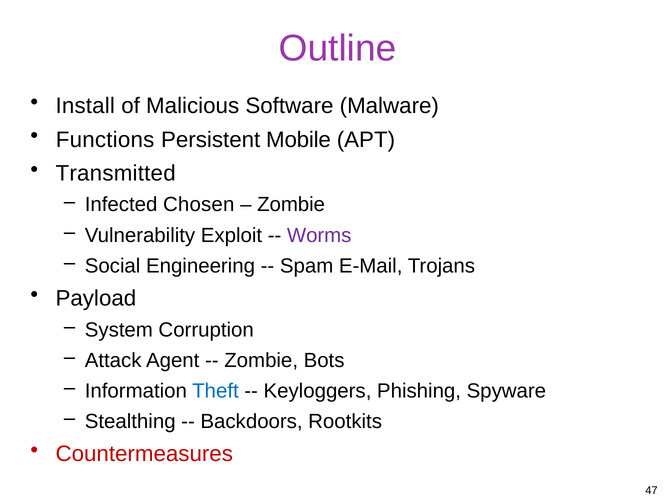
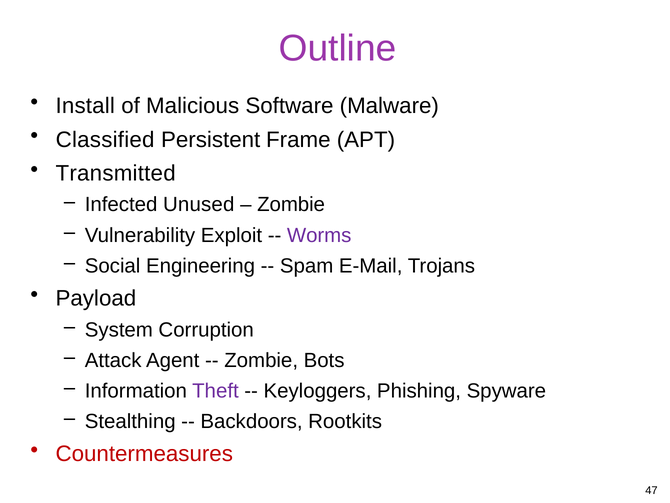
Functions: Functions -> Classified
Mobile: Mobile -> Frame
Chosen: Chosen -> Unused
Theft colour: blue -> purple
